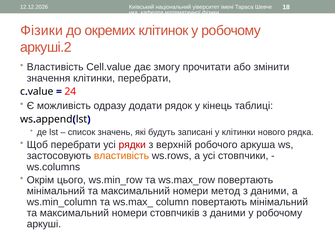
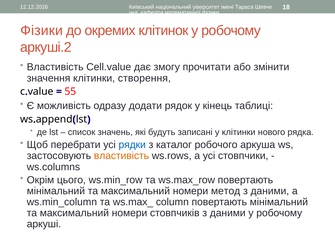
клітинки перебрати: перебрати -> створення
24: 24 -> 55
рядки colour: red -> blue
верхній: верхній -> каталог
